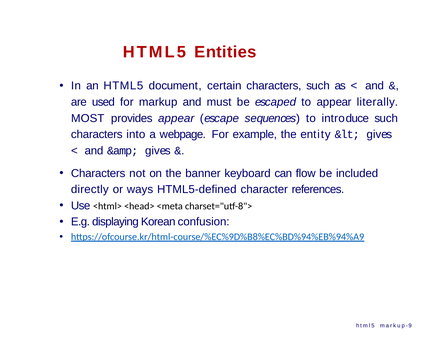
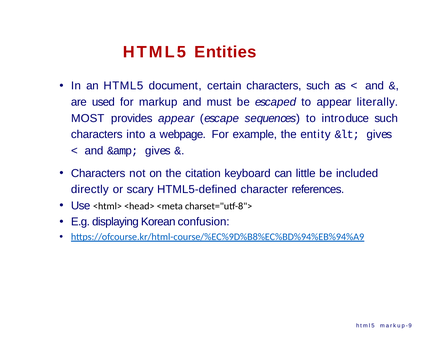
banner: banner -> citation
flow: flow -> little
ways: ways -> scary
